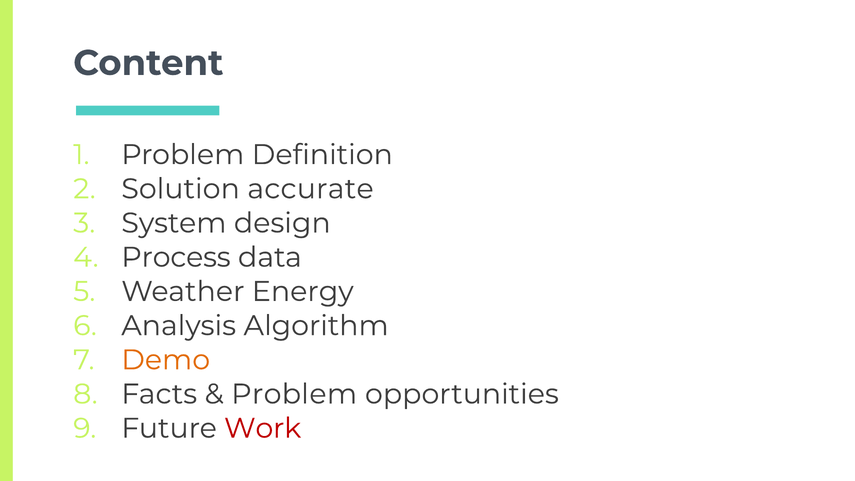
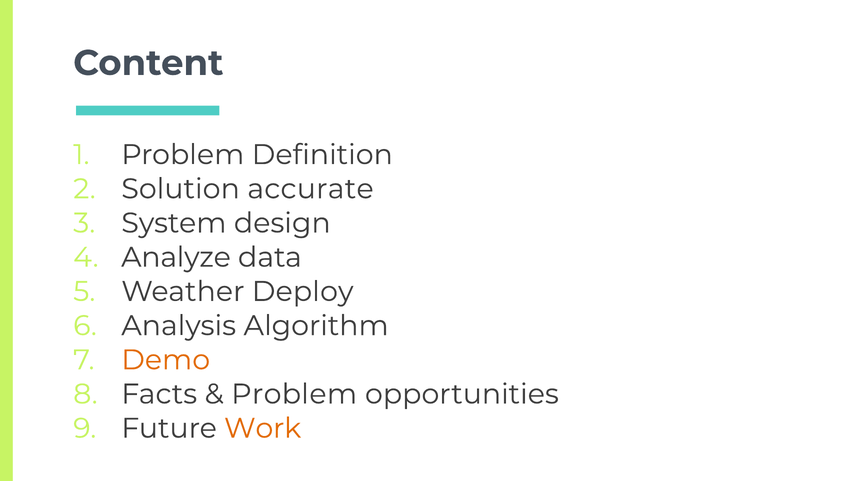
Process: Process -> Analyze
Energy: Energy -> Deploy
Work colour: red -> orange
